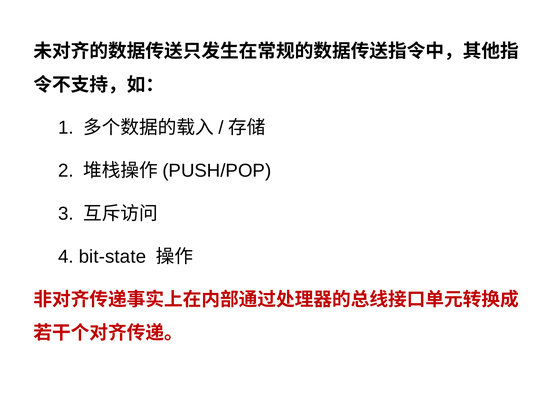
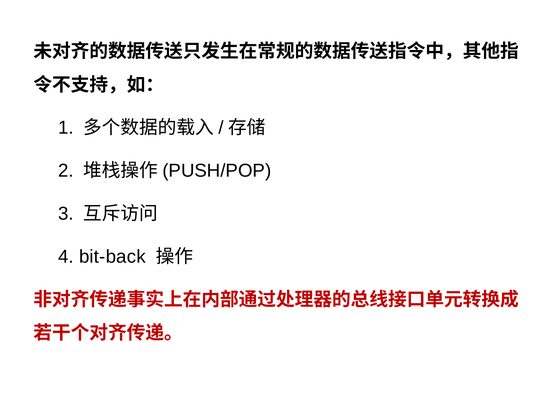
bit-state: bit-state -> bit-back
